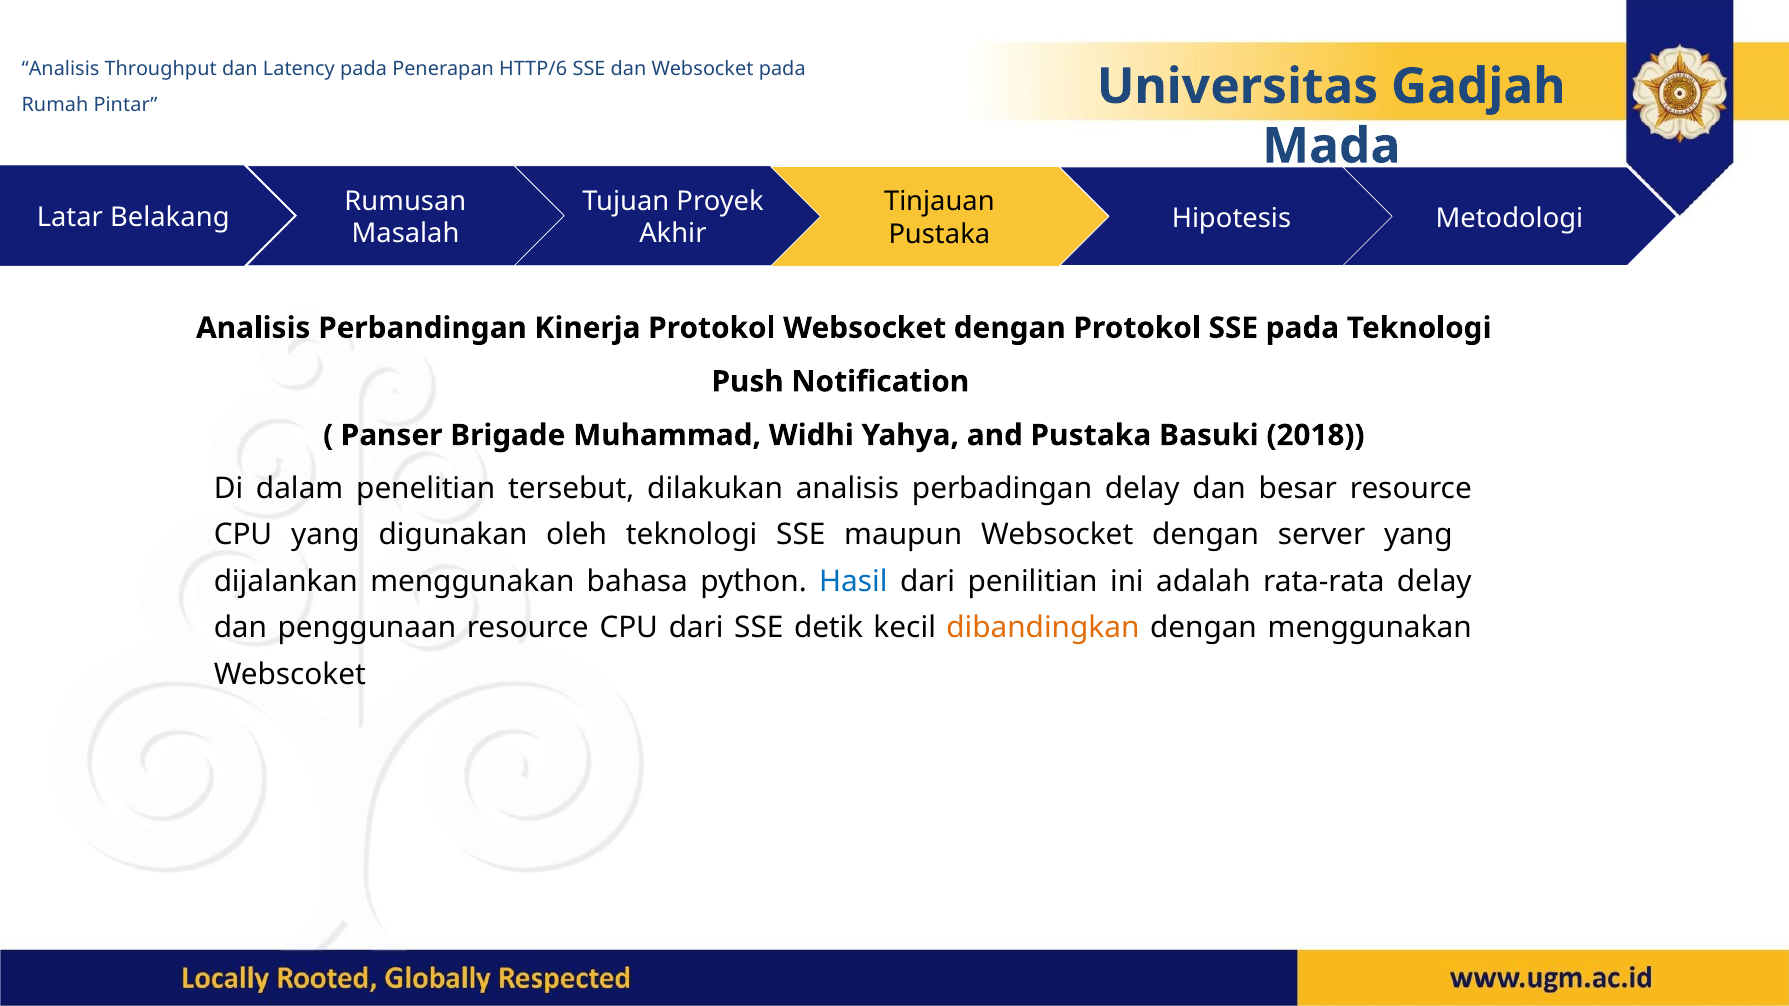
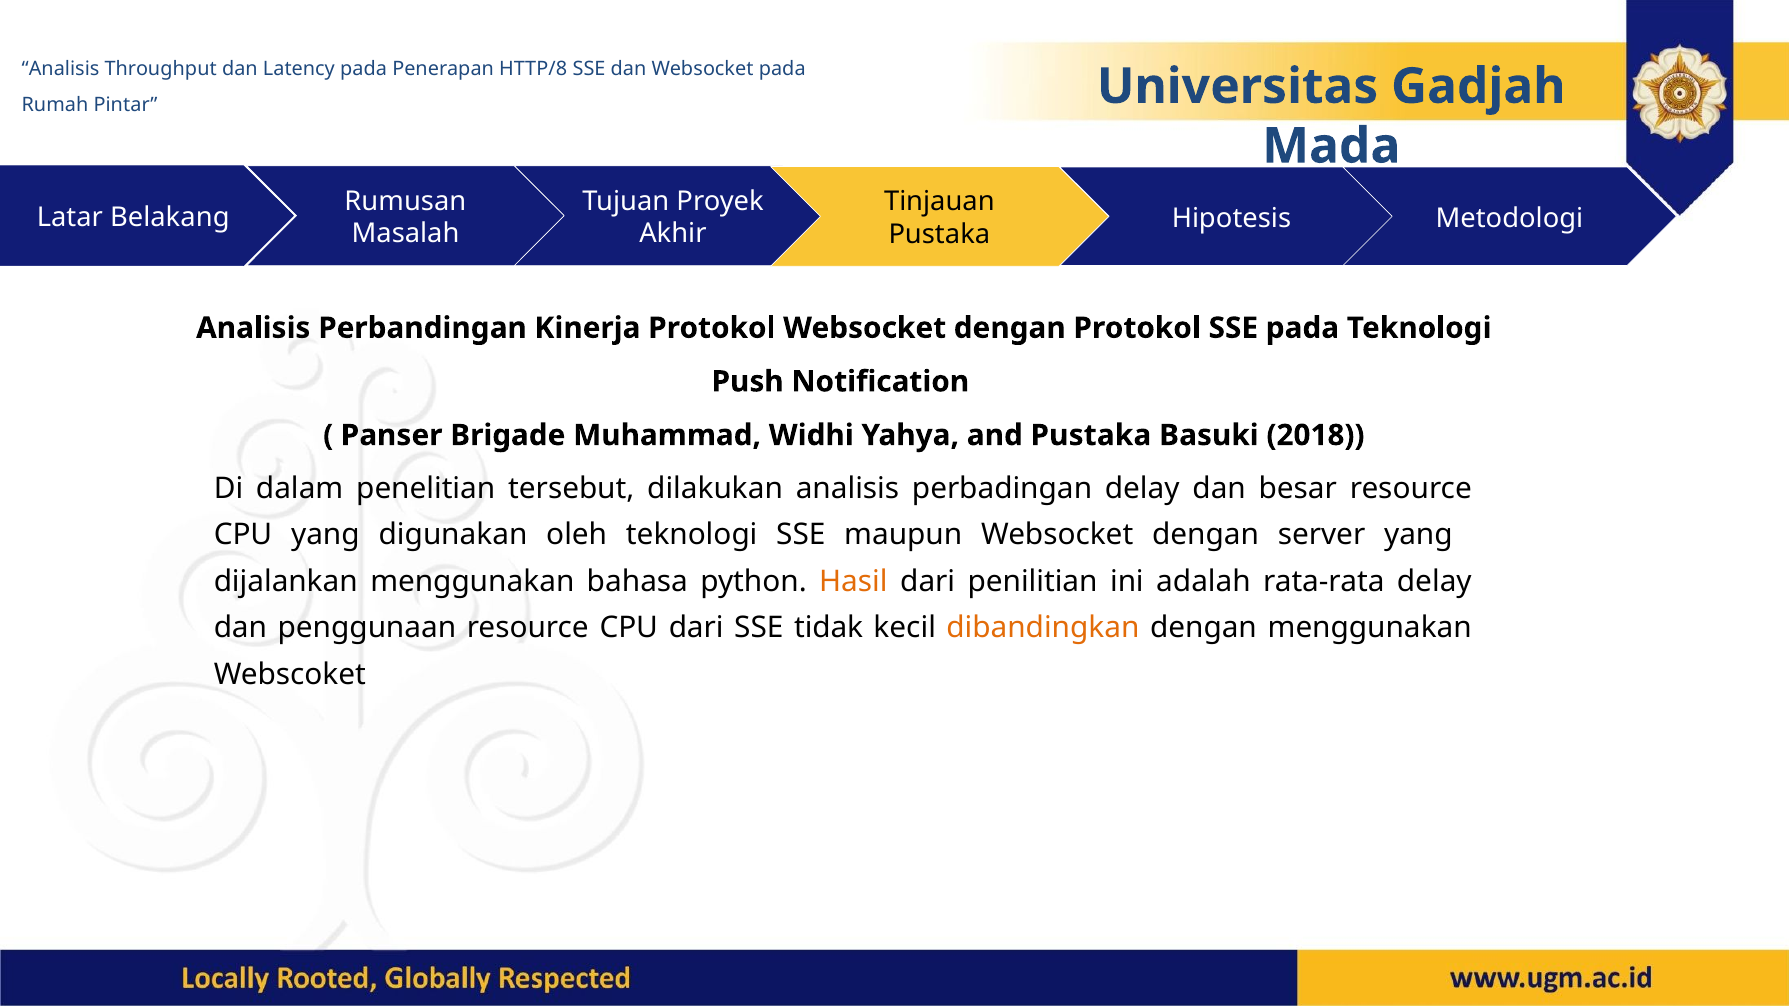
HTTP/6: HTTP/6 -> HTTP/8
Hasil colour: blue -> orange
detik: detik -> tidak
